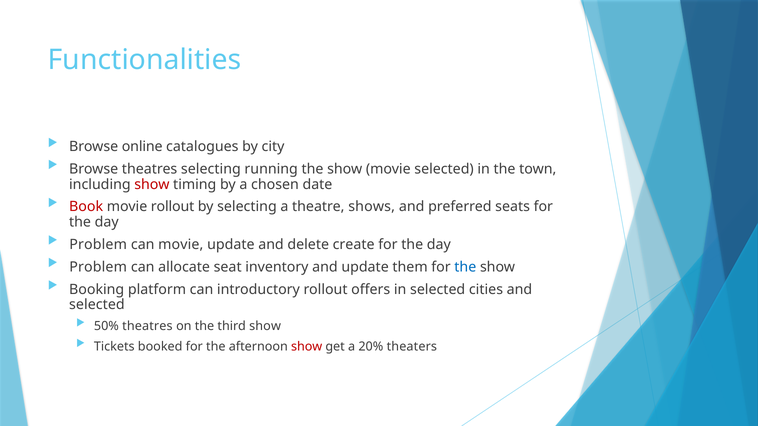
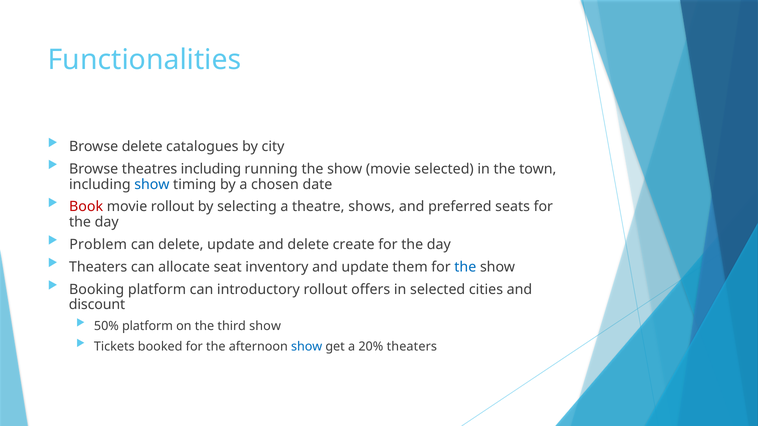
Browse online: online -> delete
theatres selecting: selecting -> including
show at (152, 185) colour: red -> blue
can movie: movie -> delete
Problem at (98, 267): Problem -> Theaters
selected at (97, 305): selected -> discount
50% theatres: theatres -> platform
show at (307, 347) colour: red -> blue
